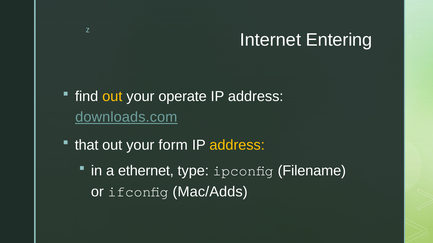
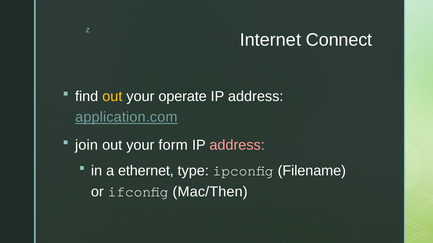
Entering: Entering -> Connect
downloads.com: downloads.com -> application.com
that: that -> join
address at (237, 146) colour: yellow -> pink
Mac/Adds: Mac/Adds -> Mac/Then
